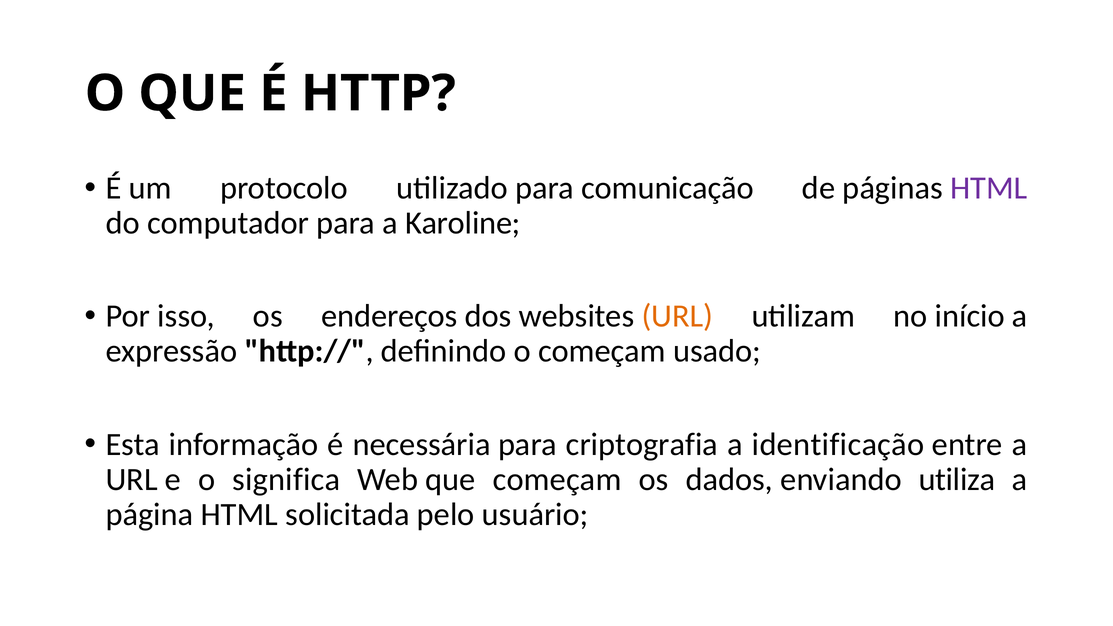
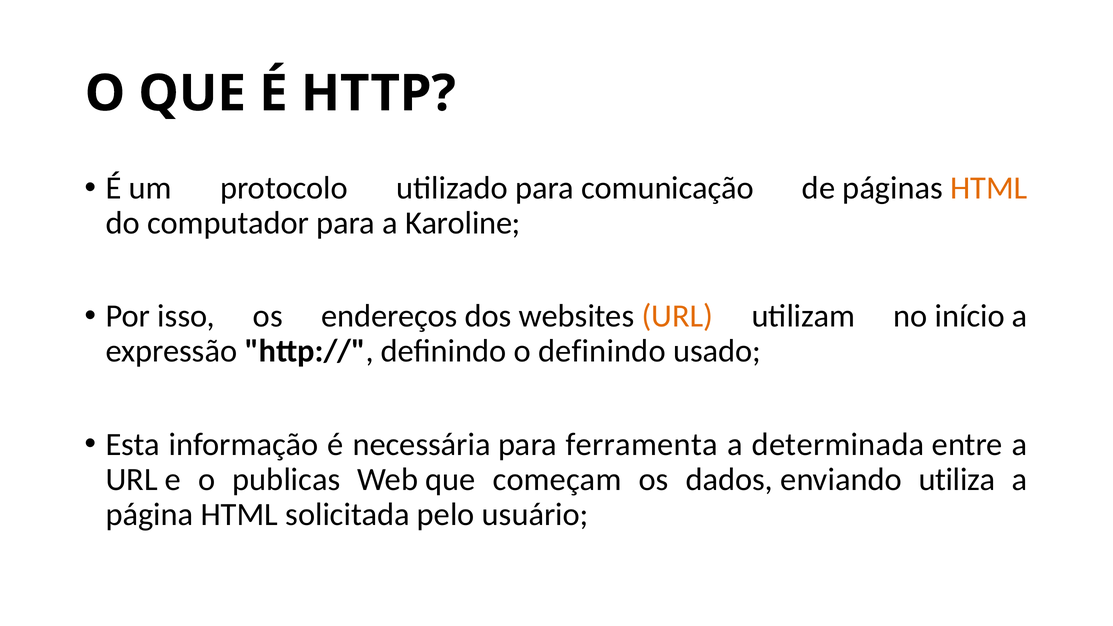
HTML at (989, 188) colour: purple -> orange
o começam: começam -> definindo
criptografia: criptografia -> ferramenta
identificação: identificação -> determinada
significa: significa -> publicas
